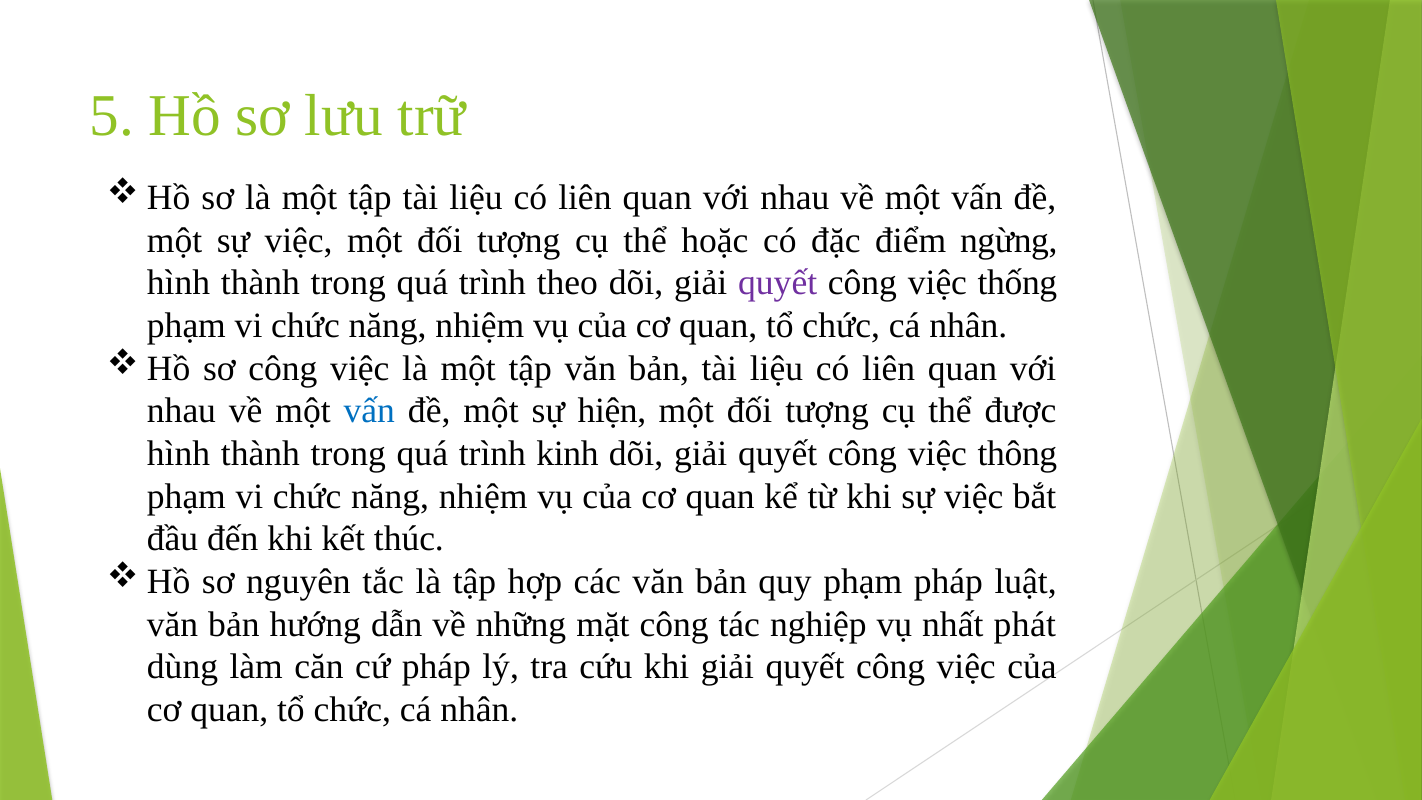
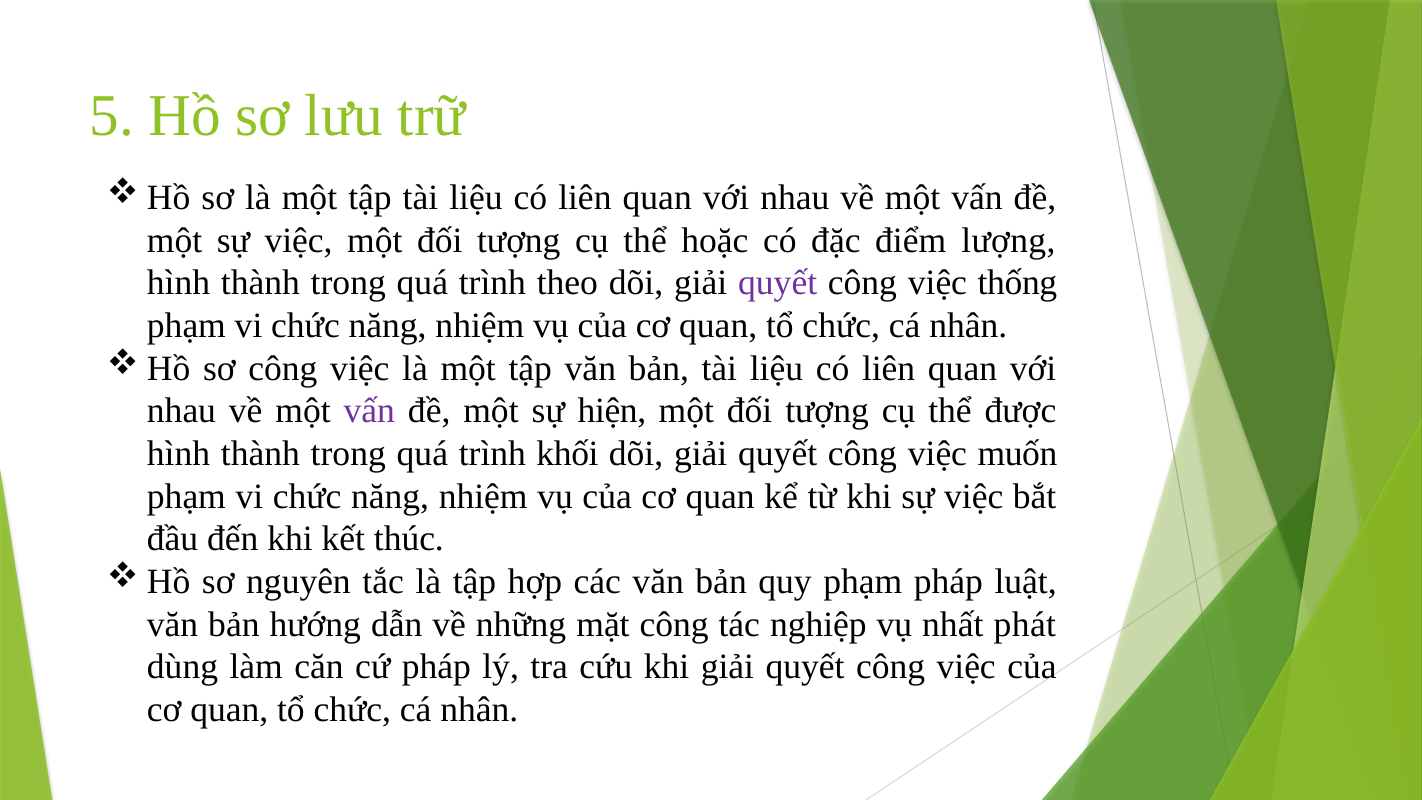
ngừng: ngừng -> lượng
vấn at (369, 411) colour: blue -> purple
kinh: kinh -> khối
thông: thông -> muốn
